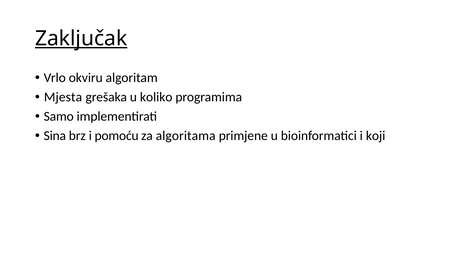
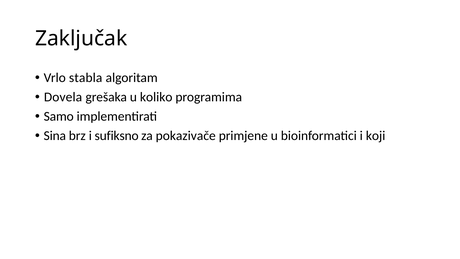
Zaključak underline: present -> none
okviru: okviru -> stabla
Mjesta: Mjesta -> Dovela
pomoću: pomoću -> sufiksno
algoritama: algoritama -> pokazivače
